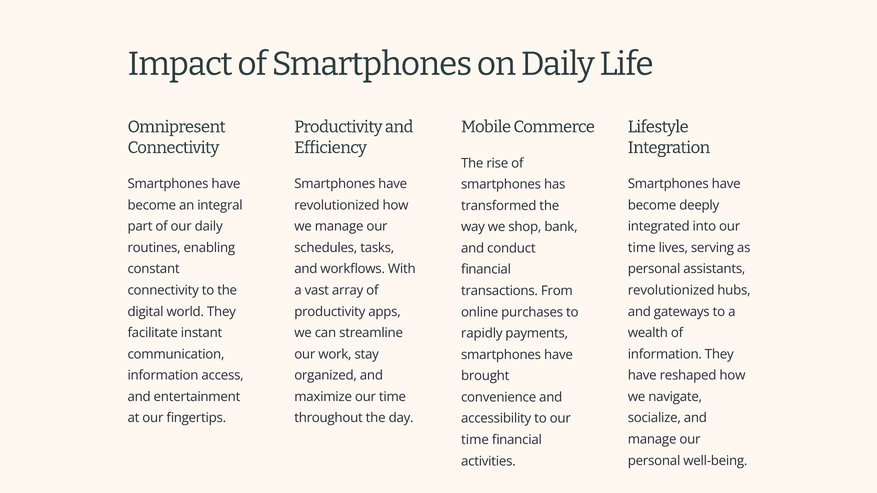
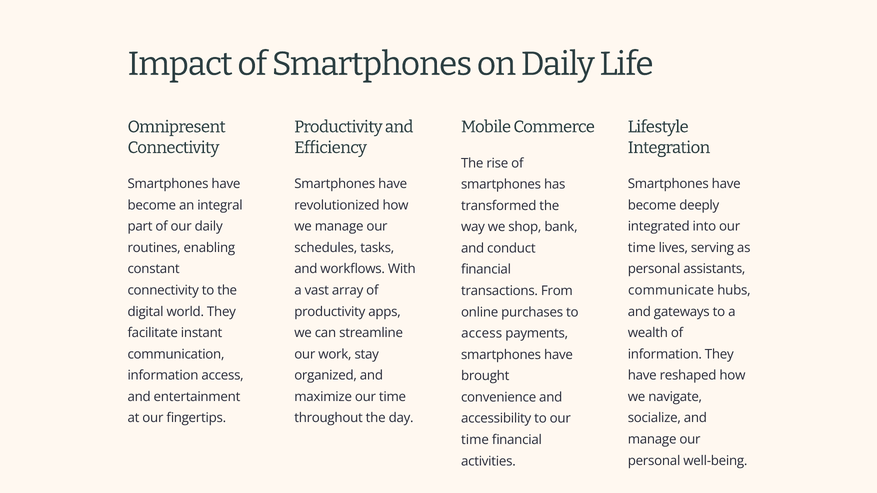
revolutionized at (671, 291): revolutionized -> communicate
rapidly at (482, 334): rapidly -> access
